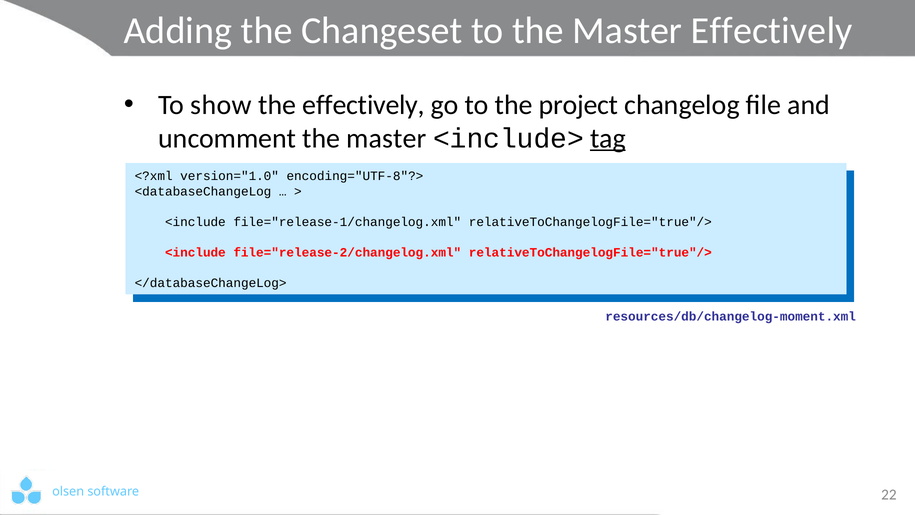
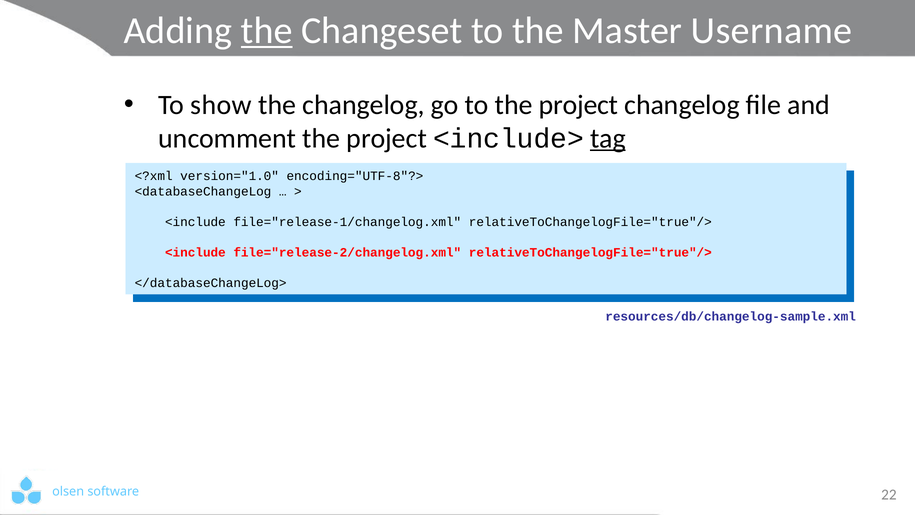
the at (267, 31) underline: none -> present
Master Effectively: Effectively -> Username
the effectively: effectively -> changelog
uncomment the master: master -> project
resources/db/changelog-moment.xml: resources/db/changelog-moment.xml -> resources/db/changelog-sample.xml
